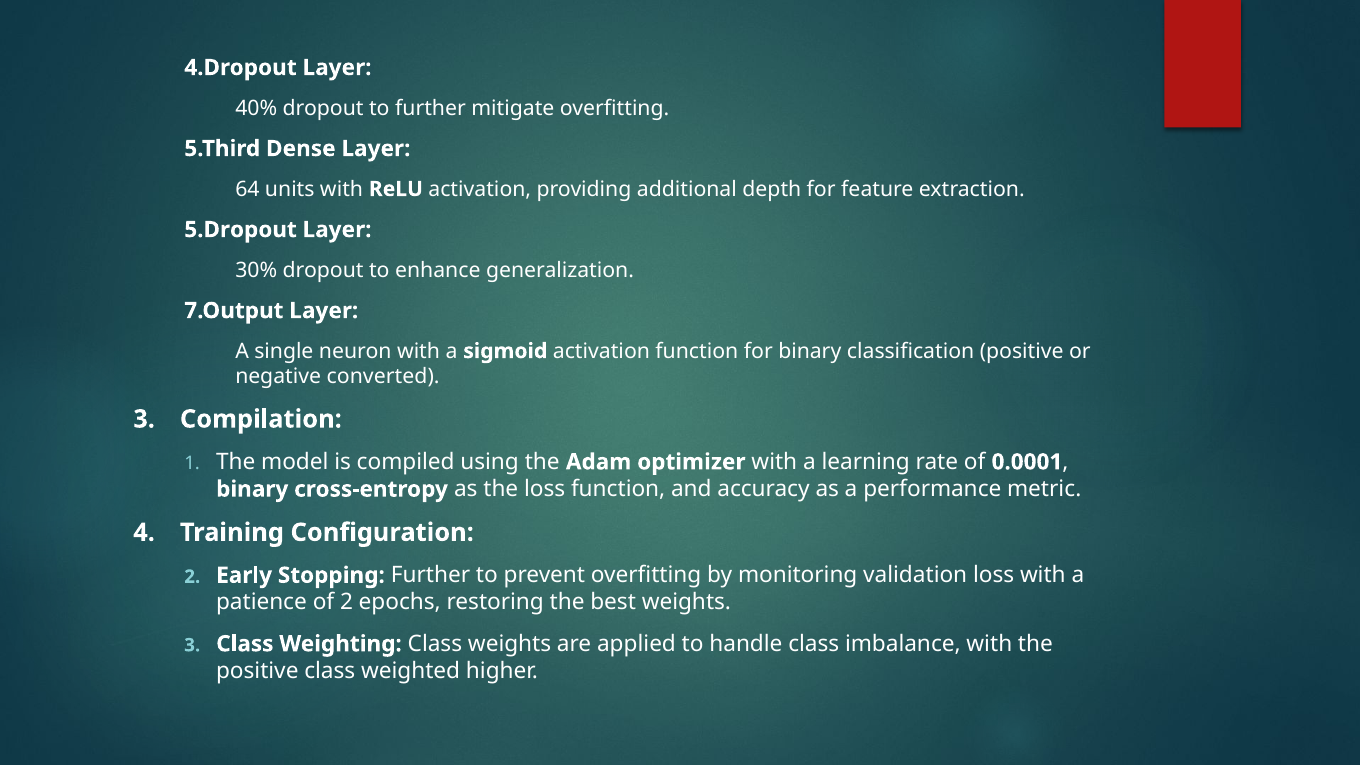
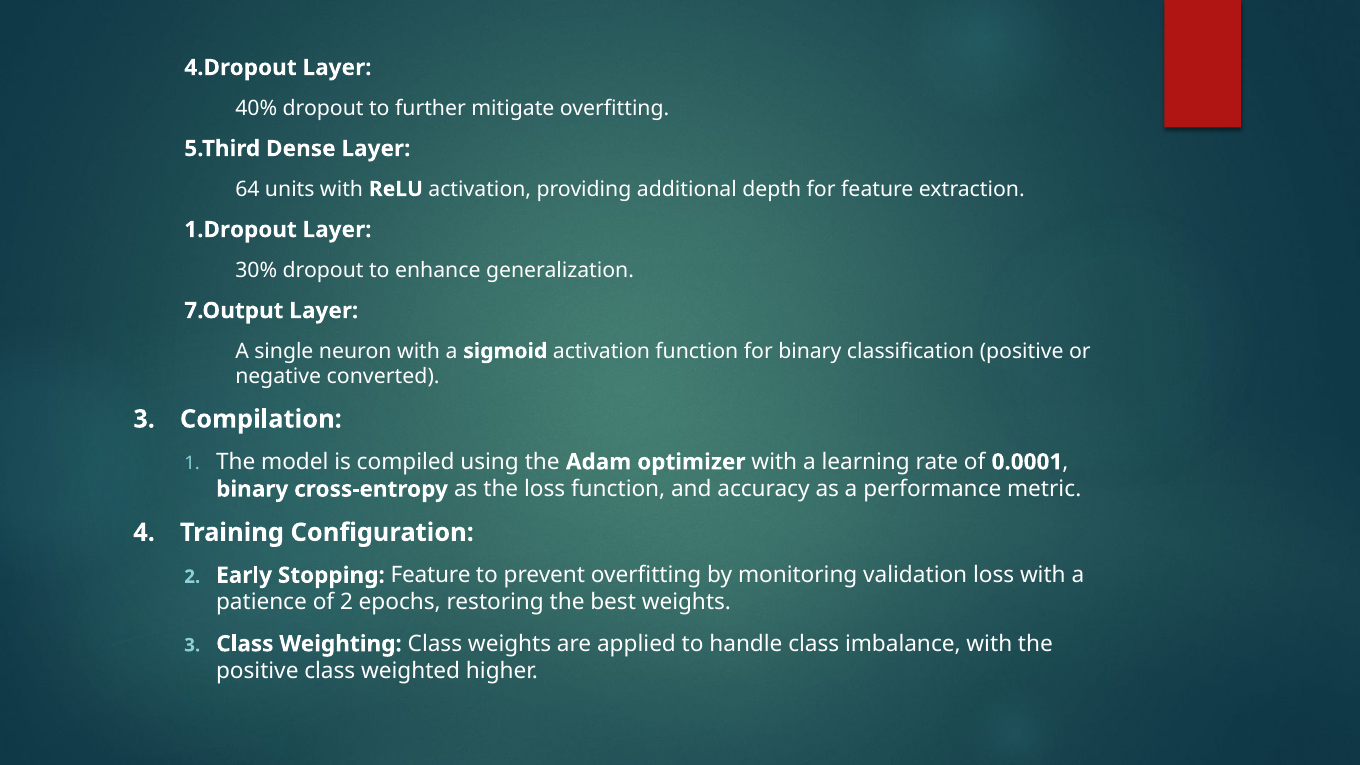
5.Dropout: 5.Dropout -> 1.Dropout
Stopping Further: Further -> Feature
